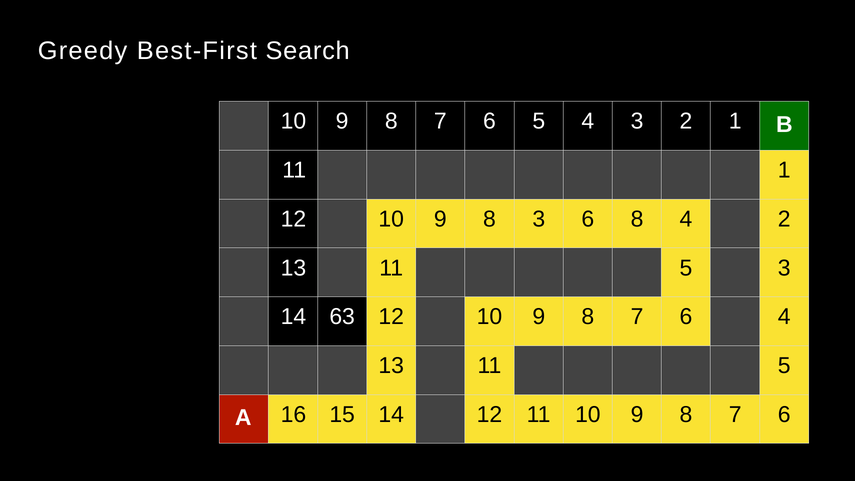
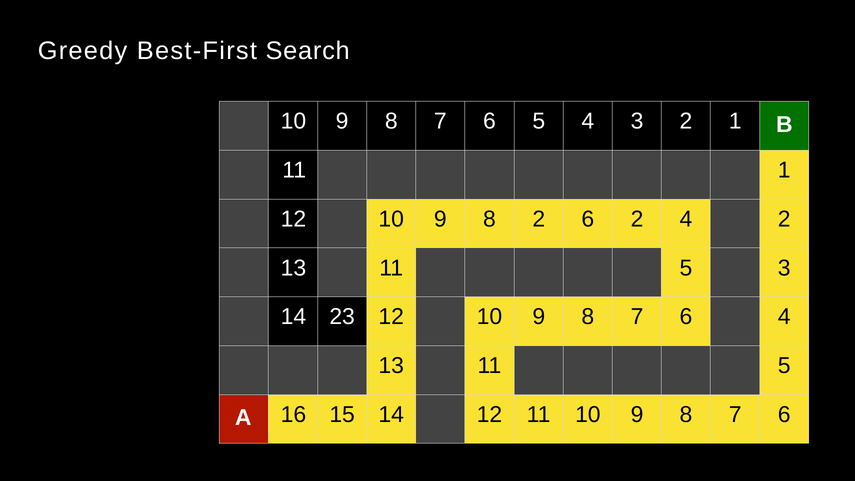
8 3: 3 -> 2
6 8: 8 -> 2
63: 63 -> 23
